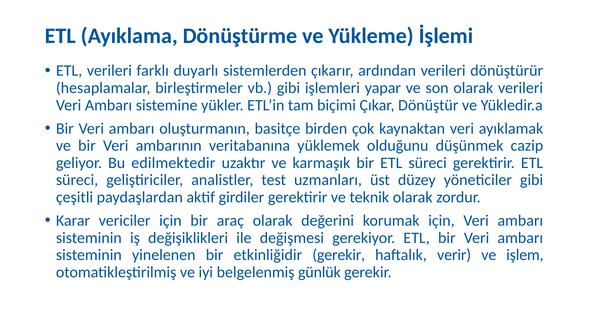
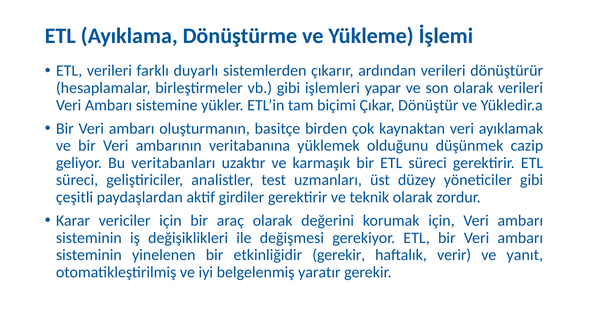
edilmektedir: edilmektedir -> veritabanları
işlem: işlem -> yanıt
günlük: günlük -> yaratır
